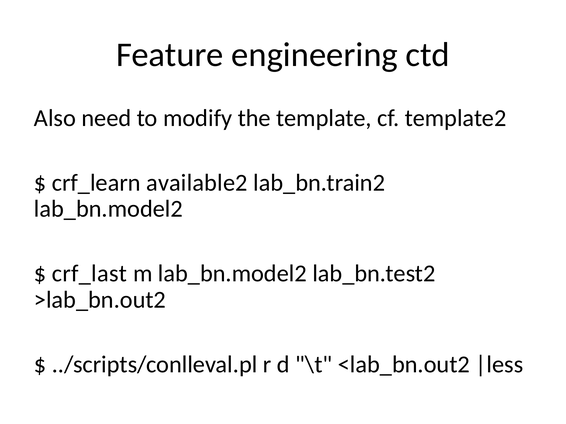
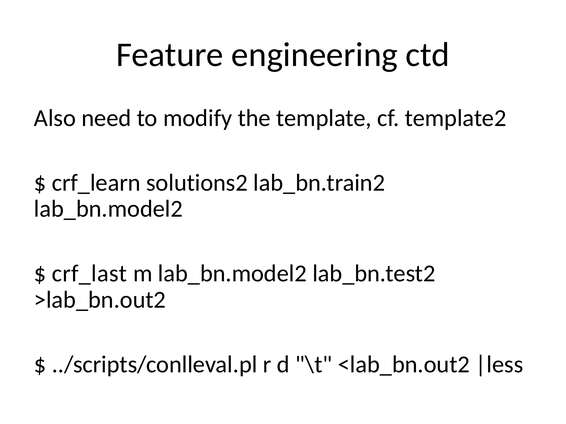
available2: available2 -> solutions2
